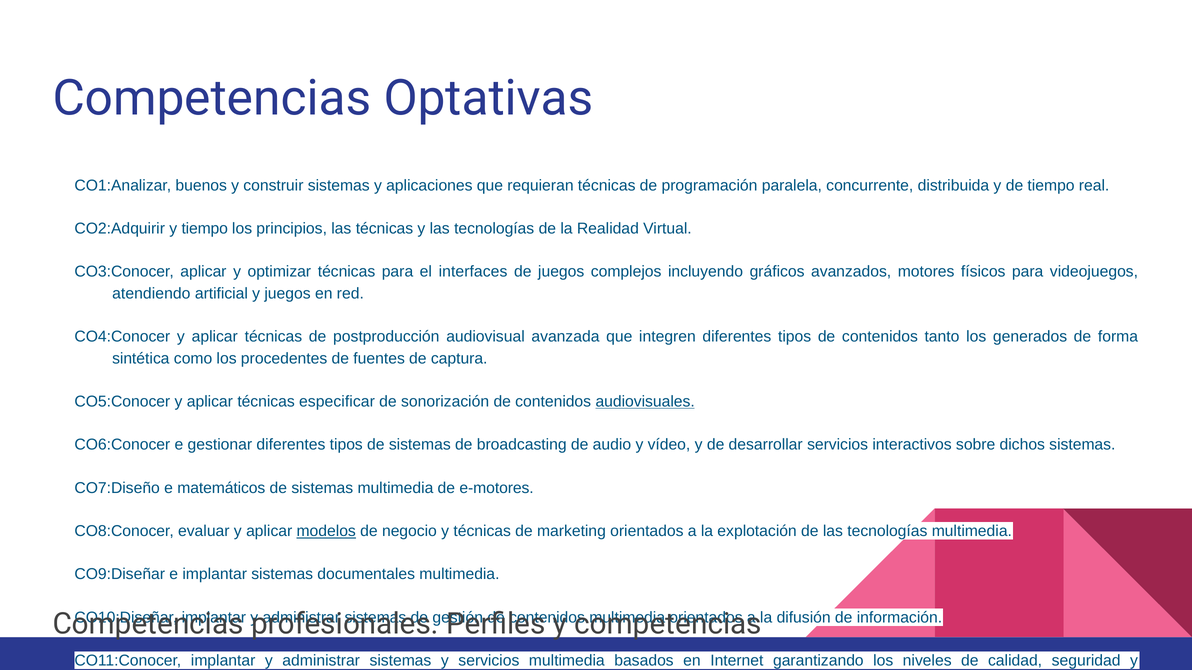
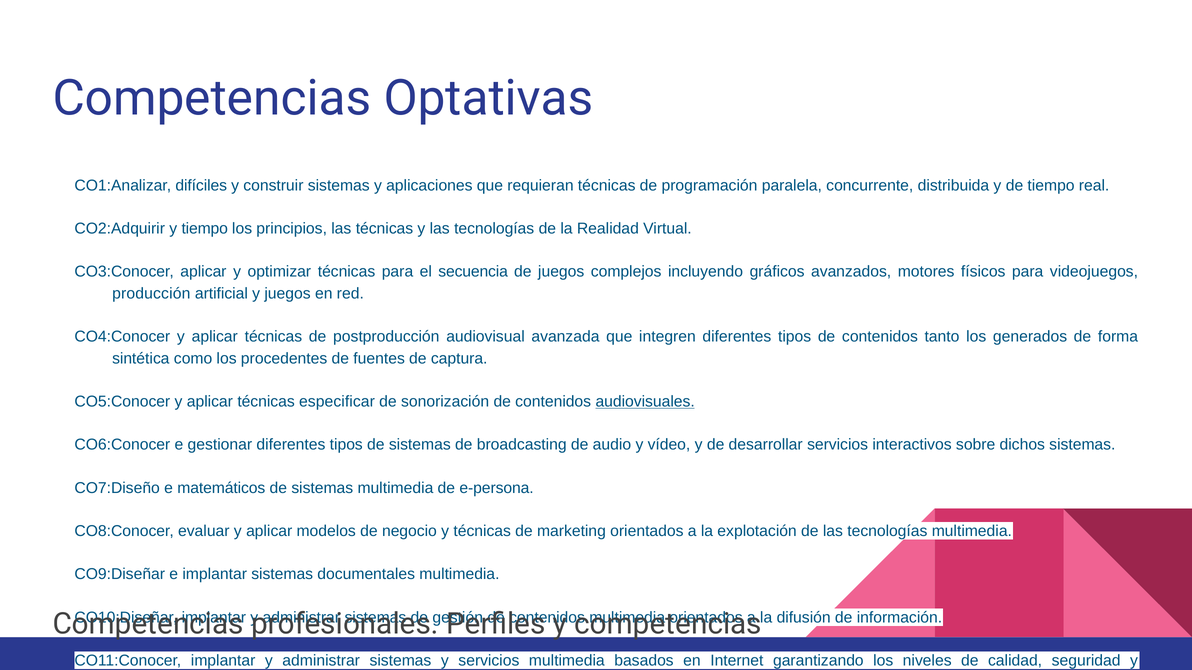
buenos: buenos -> difíciles
interfaces: interfaces -> secuencia
atendiendo: atendiendo -> producción
e-motores: e-motores -> e-persona
modelos underline: present -> none
